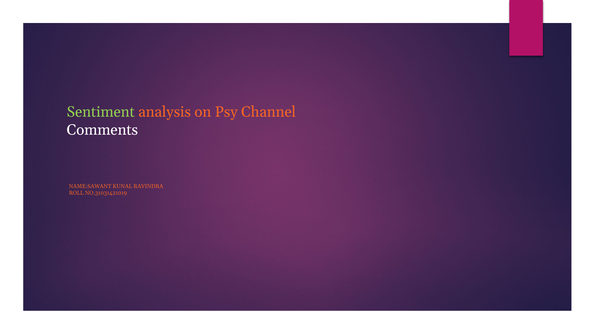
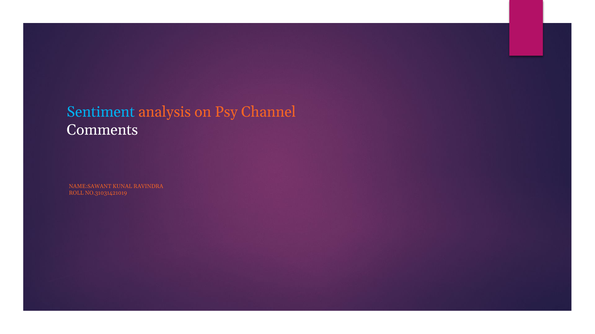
Sentiment colour: light green -> light blue
